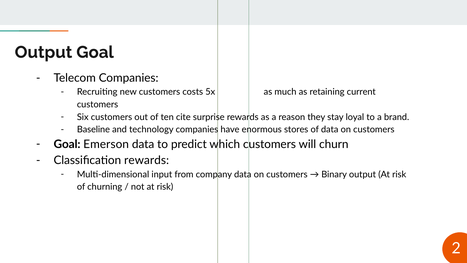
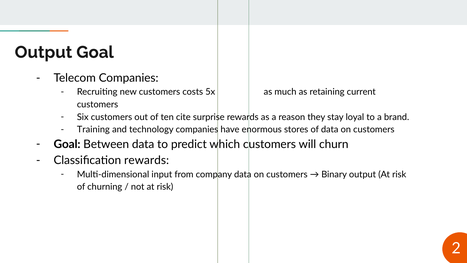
Baseline: Baseline -> Training
Emerson: Emerson -> Between
